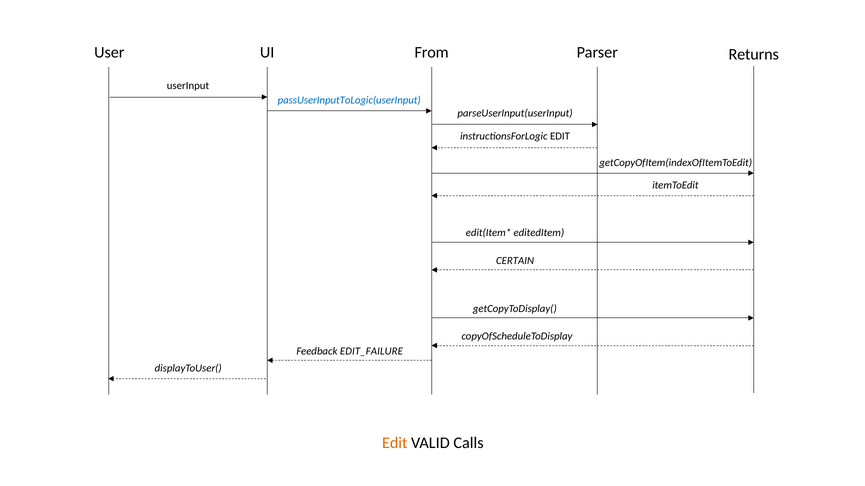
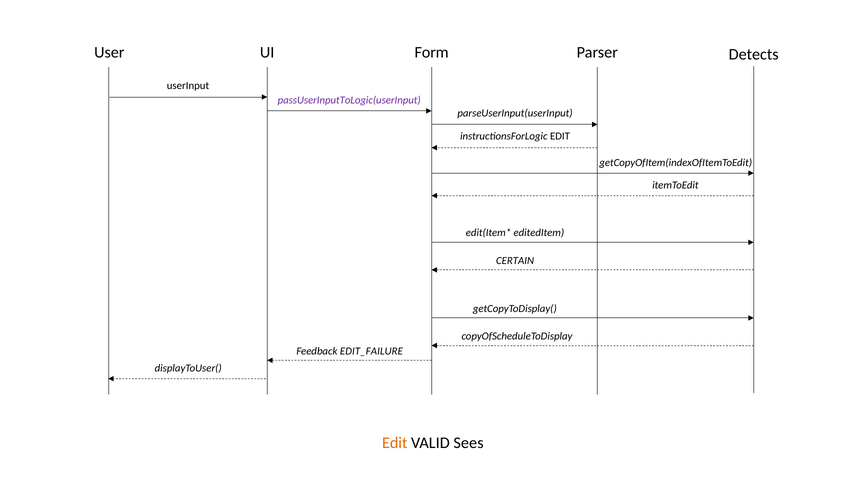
Returns: Returns -> Detects
From: From -> Form
passUserInputToLogic(userInput colour: blue -> purple
Calls: Calls -> Sees
